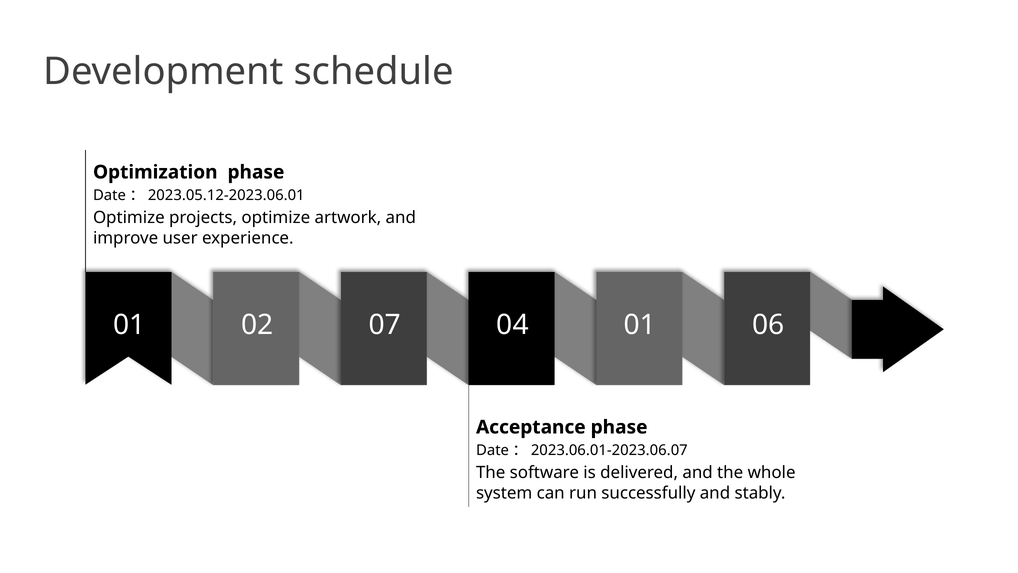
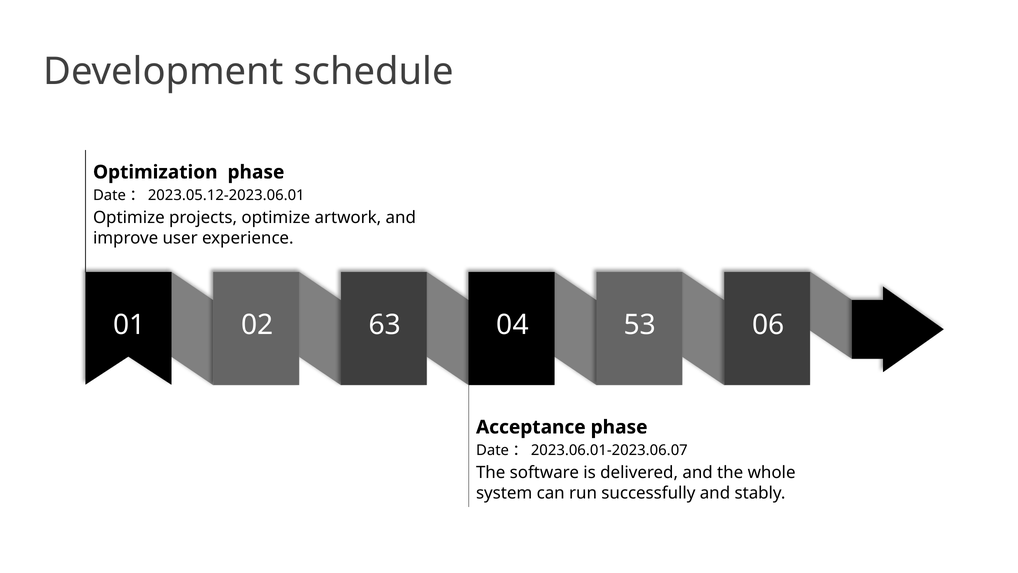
07: 07 -> 63
04 01: 01 -> 53
